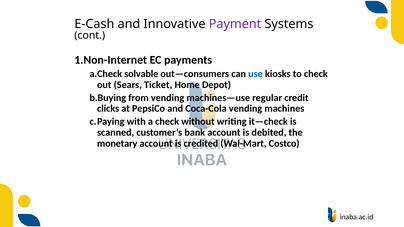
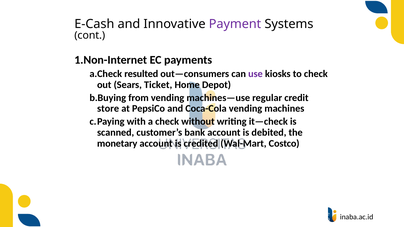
solvable: solvable -> resulted
use colour: blue -> purple
clicks: clicks -> store
